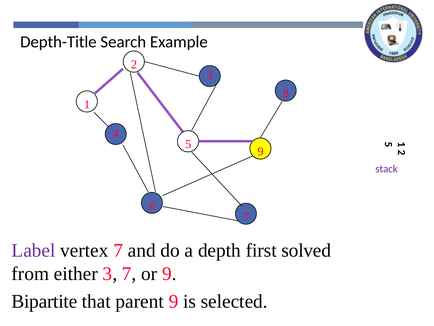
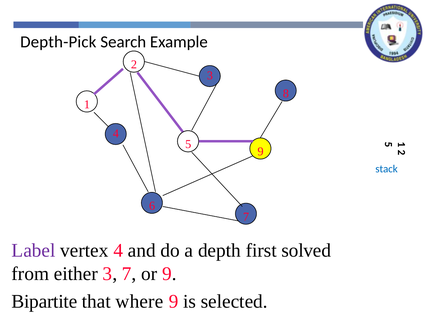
Depth-Title: Depth-Title -> Depth-Pick
stack colour: purple -> blue
vertex 7: 7 -> 4
parent: parent -> where
